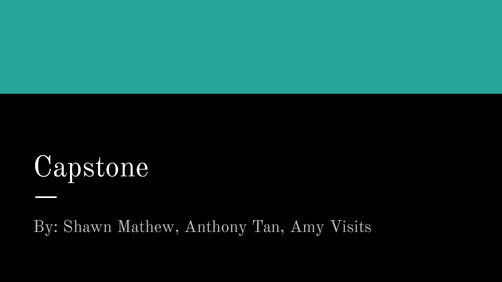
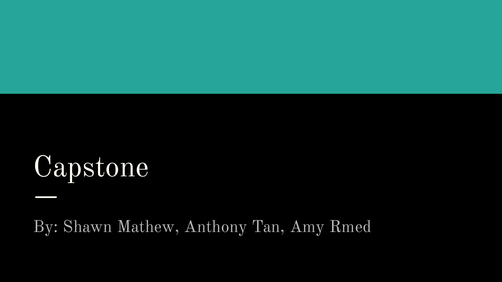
Visits: Visits -> Rmed
